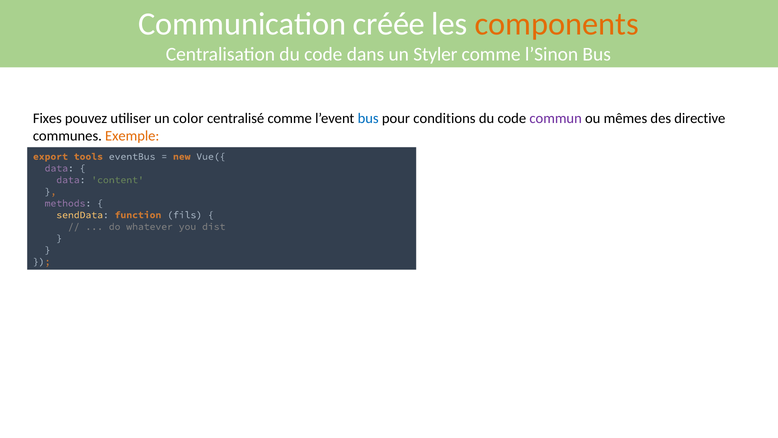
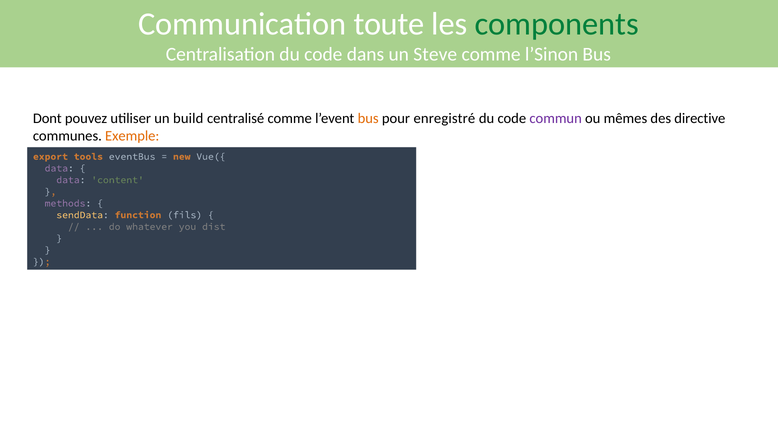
créée: créée -> toute
components colour: orange -> green
Styler: Styler -> Steve
Fixes: Fixes -> Dont
color: color -> build
bus at (368, 118) colour: blue -> orange
conditions: conditions -> enregistré
